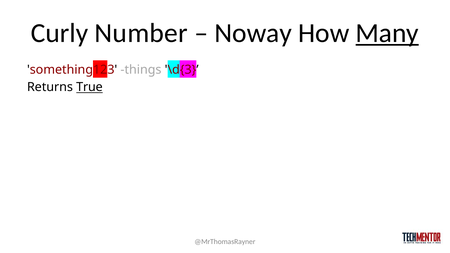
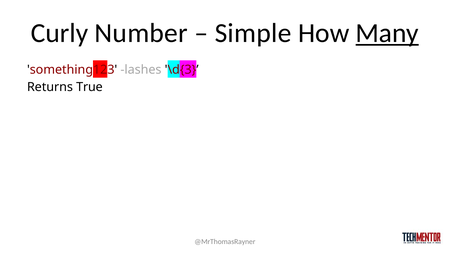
Noway: Noway -> Simple
things: things -> lashes
True underline: present -> none
